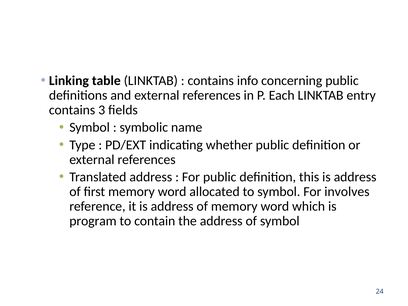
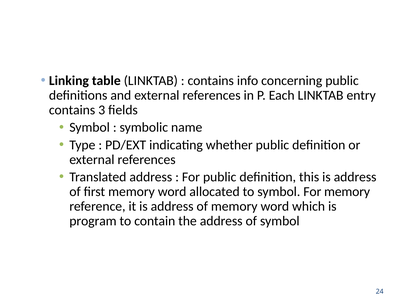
For involves: involves -> memory
